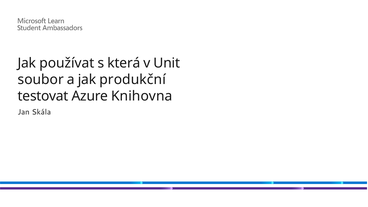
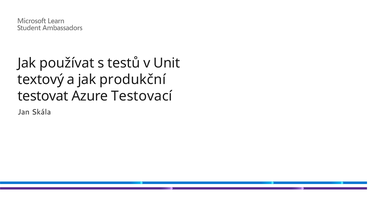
která: která -> testů
soubor: soubor -> textový
Knihovna: Knihovna -> Testovací
